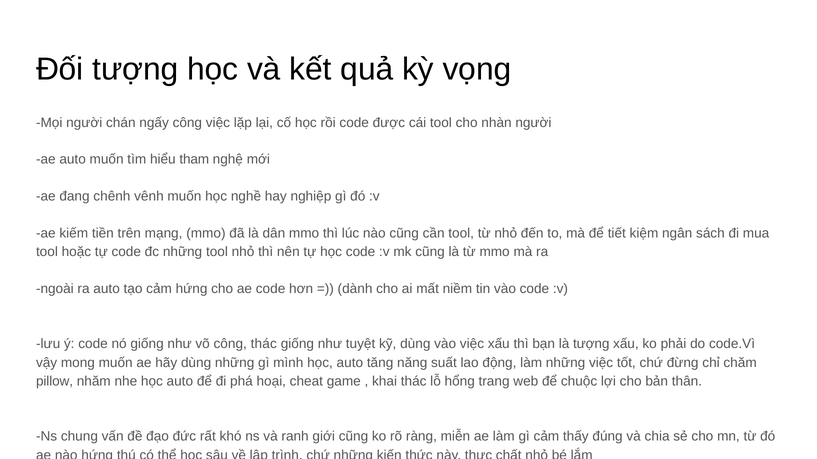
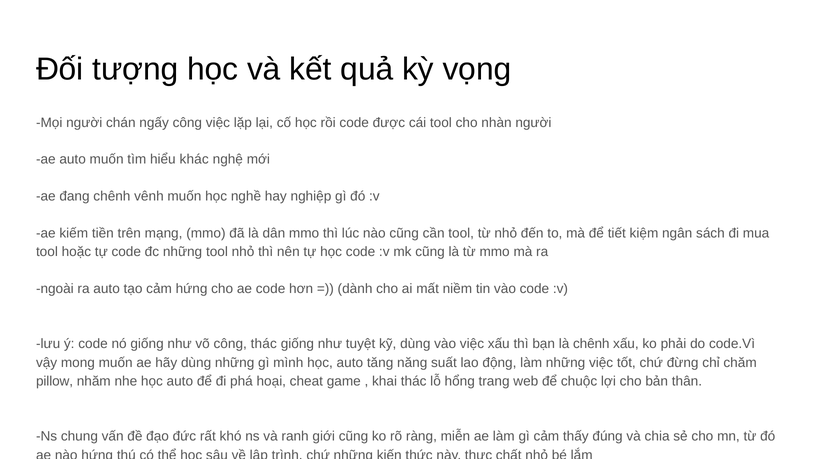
tham: tham -> khác
là tượng: tượng -> chênh
